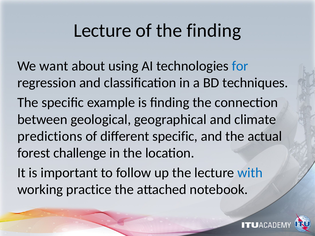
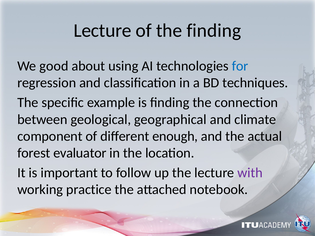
want: want -> good
predictions: predictions -> component
different specific: specific -> enough
challenge: challenge -> evaluator
with colour: blue -> purple
